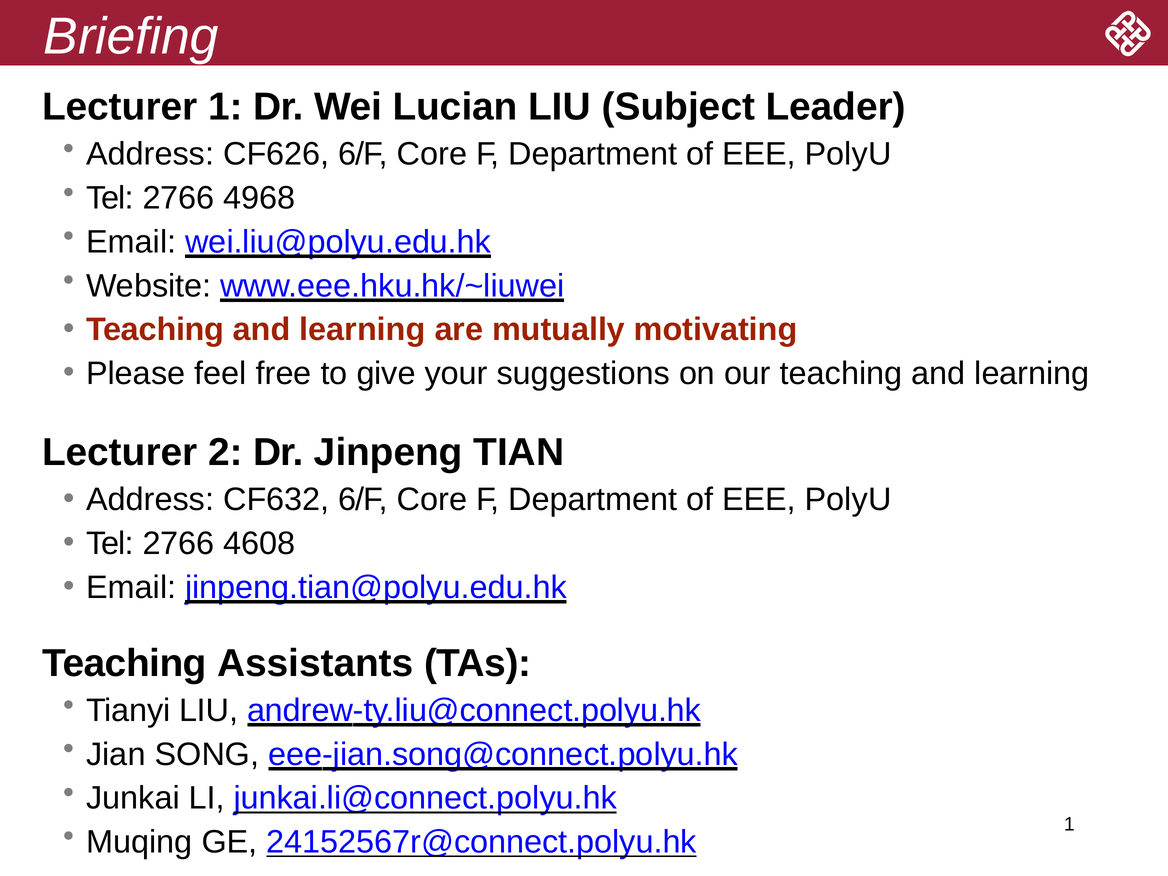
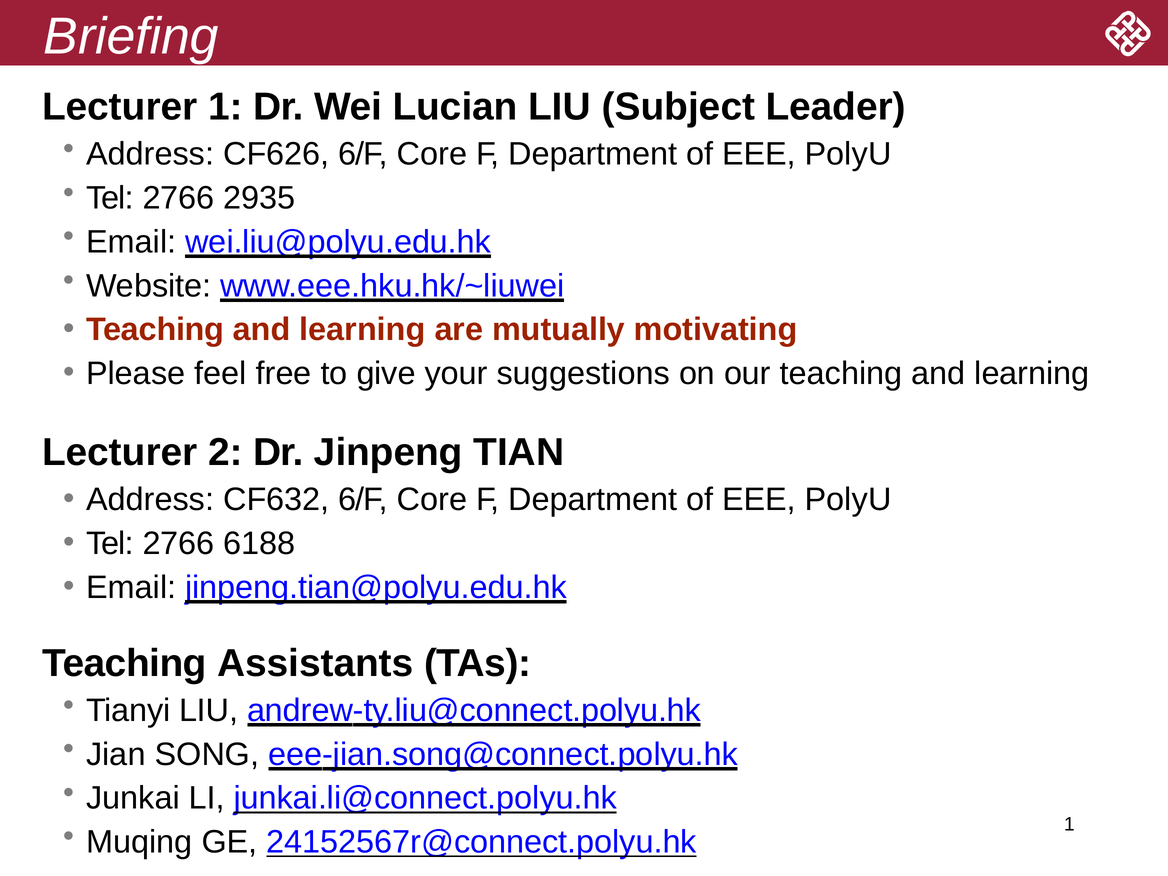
4968: 4968 -> 2935
4608: 4608 -> 6188
